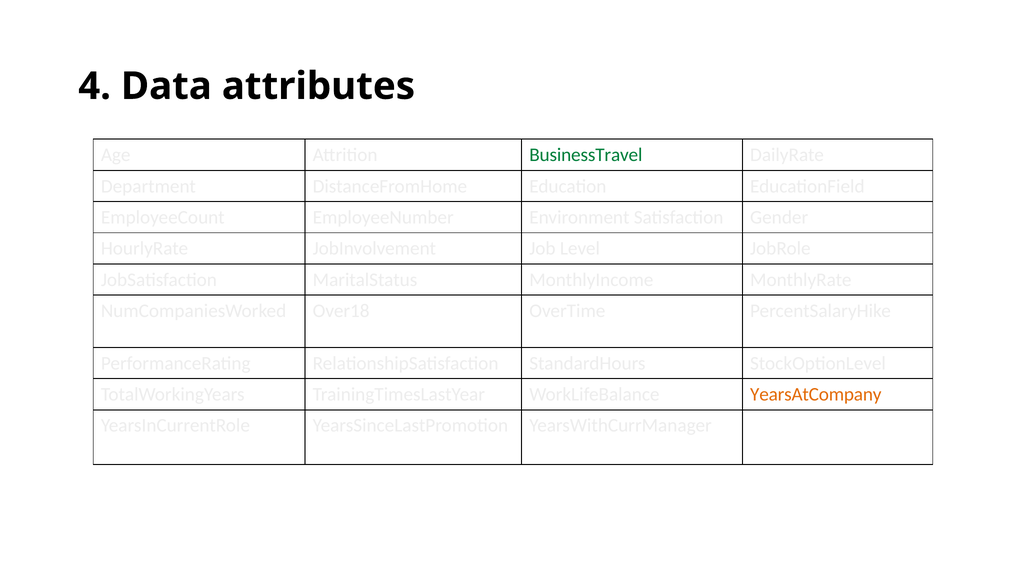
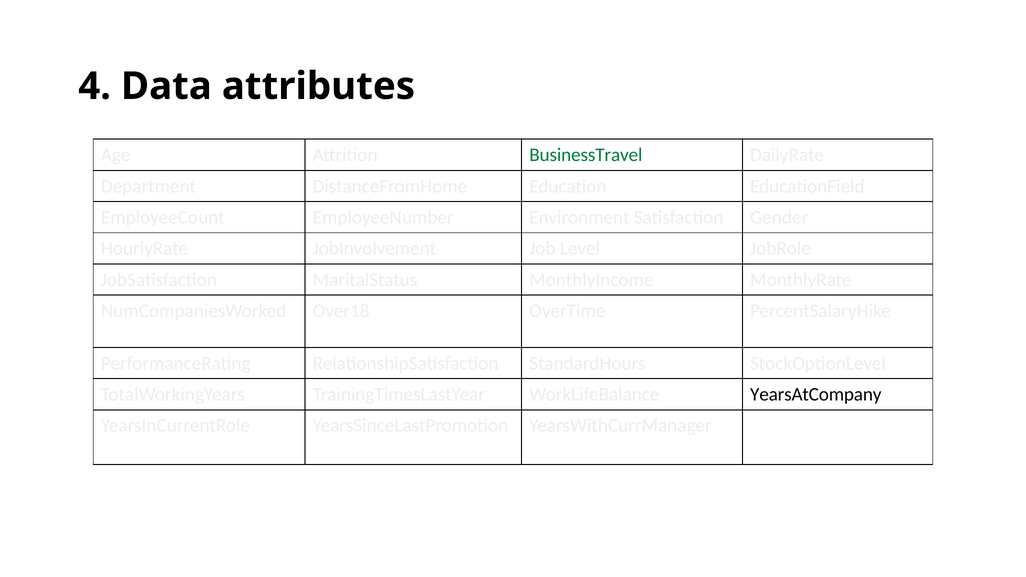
YearsAtCompany colour: orange -> black
